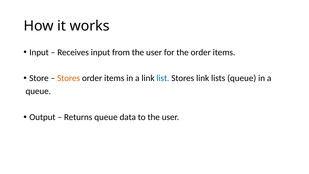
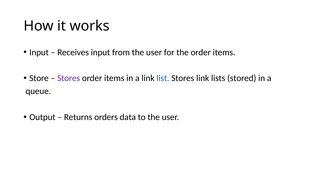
Stores at (69, 78) colour: orange -> purple
lists queue: queue -> stored
Returns queue: queue -> orders
